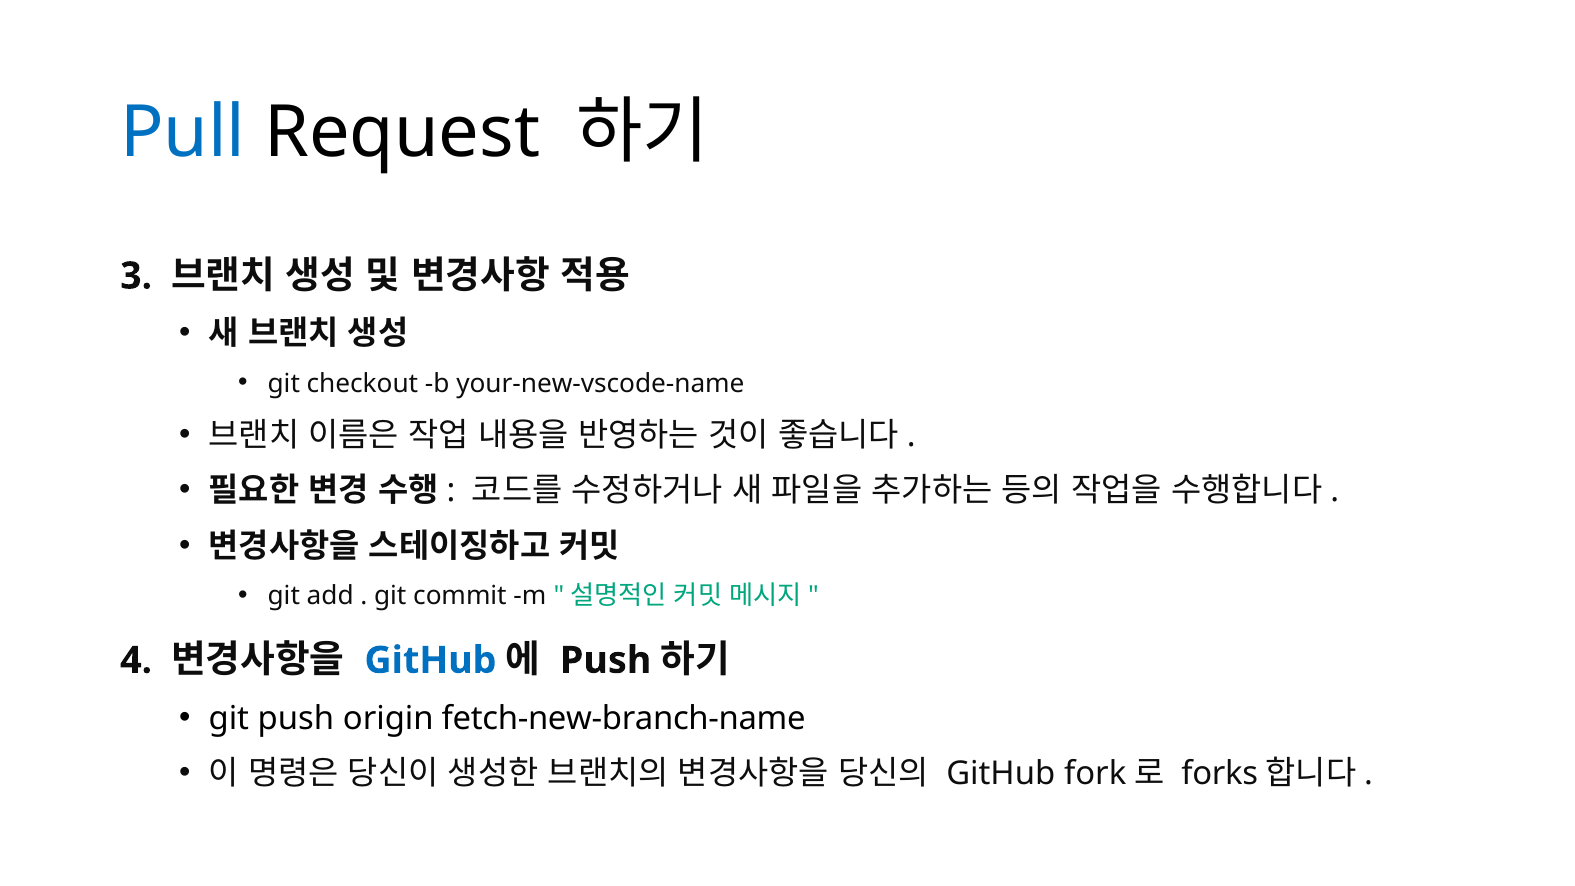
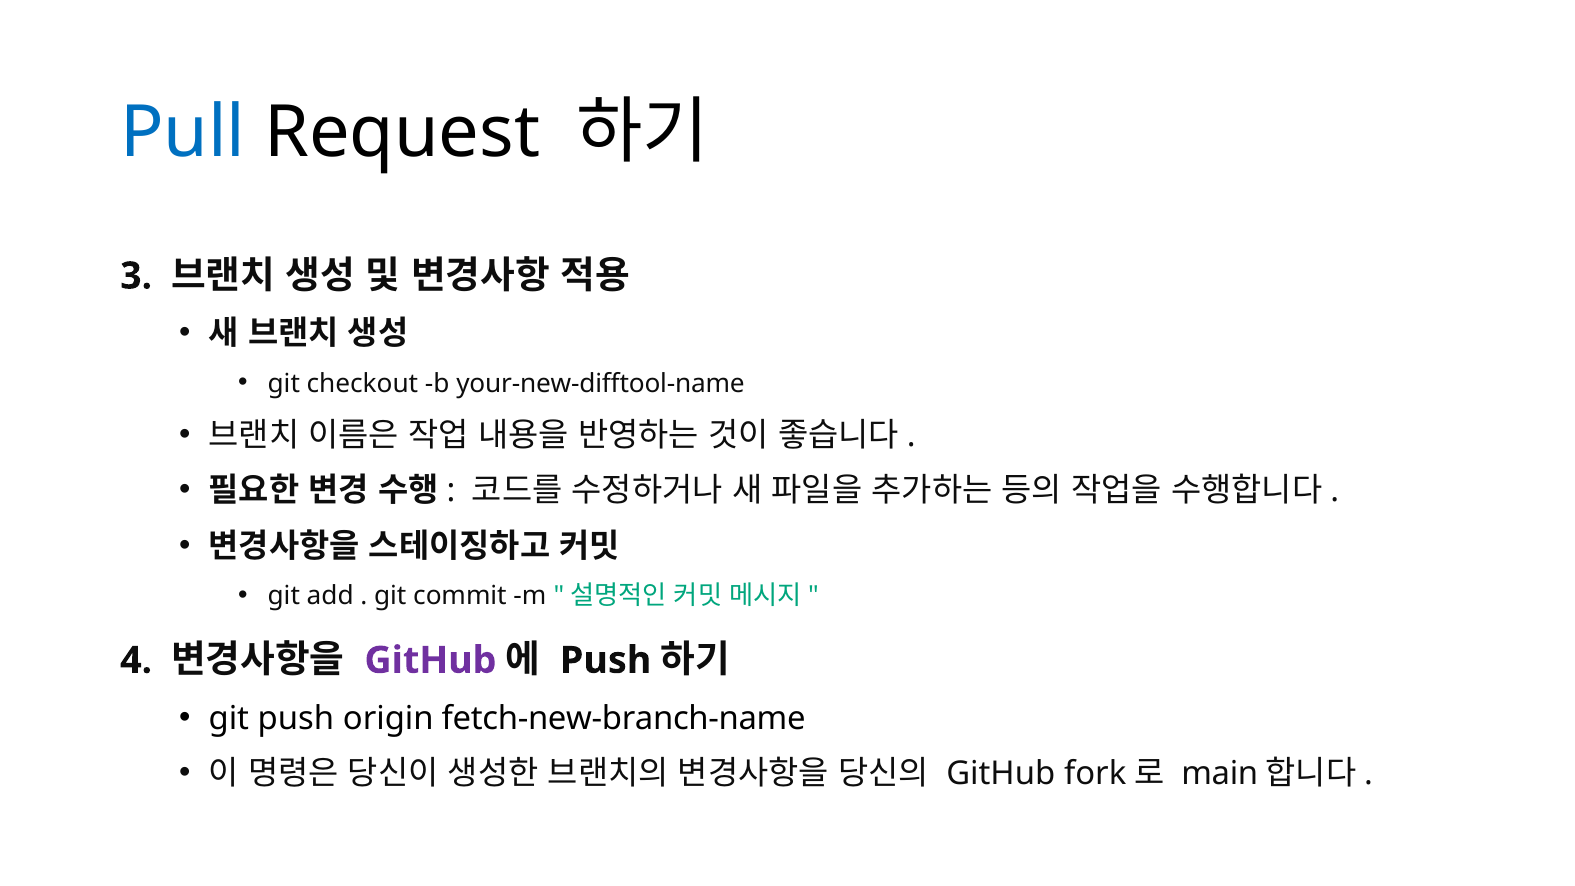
your-new-vscode-name: your-new-vscode-name -> your-new-difftool-name
GitHub at (430, 660) colour: blue -> purple
forks: forks -> main
